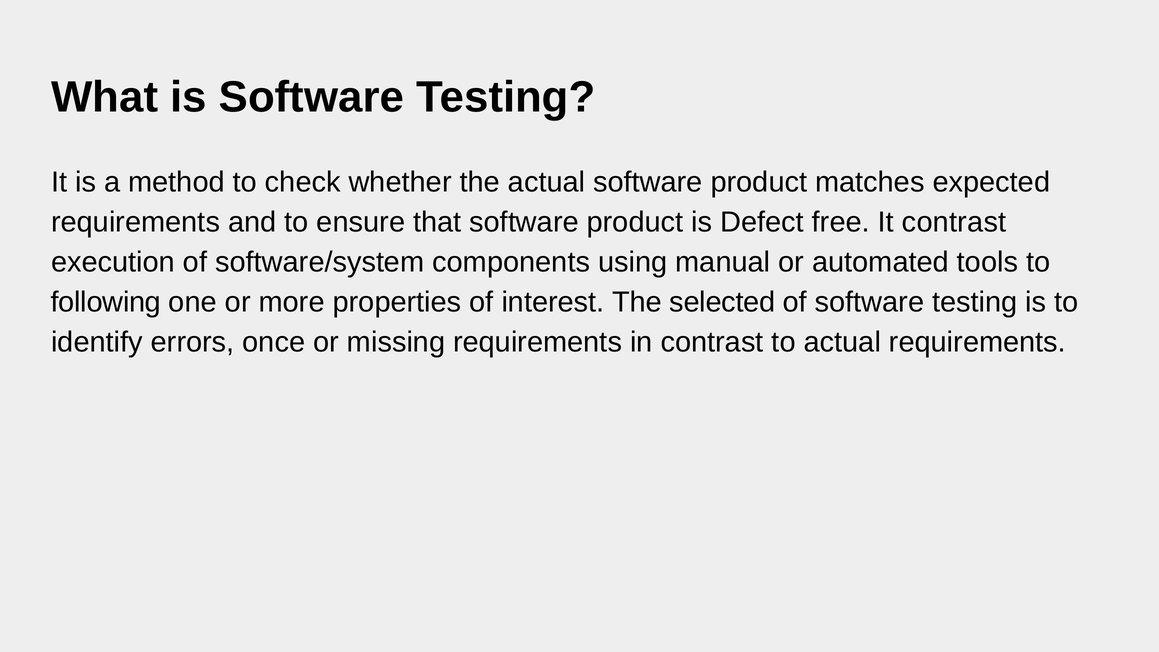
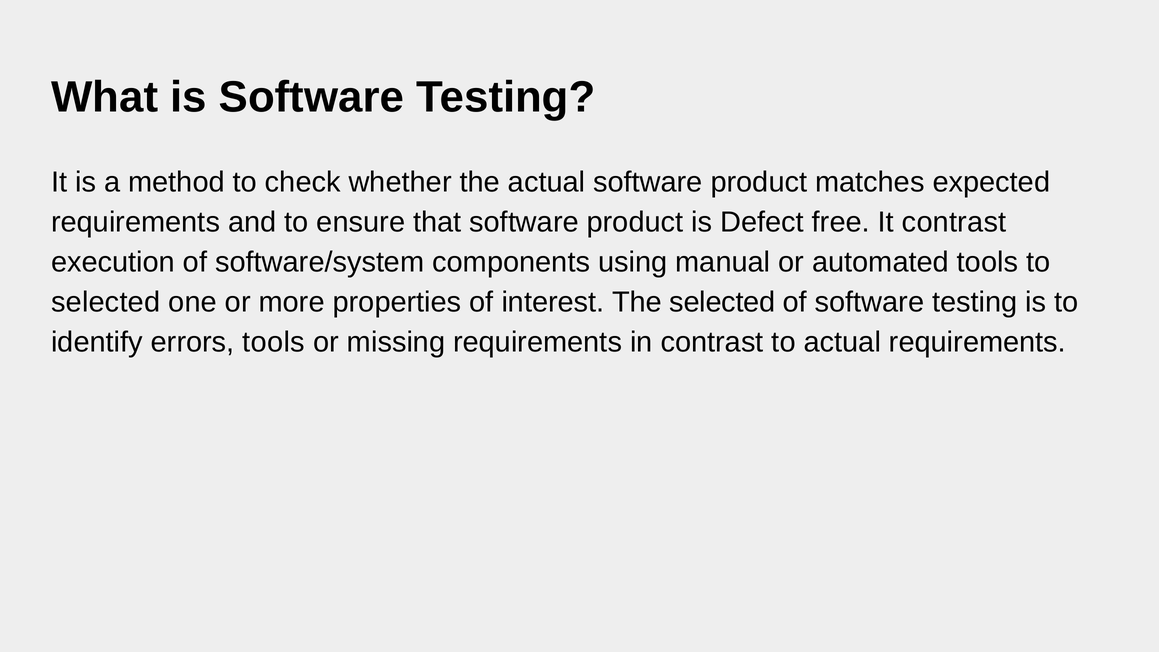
following at (106, 302): following -> selected
errors once: once -> tools
